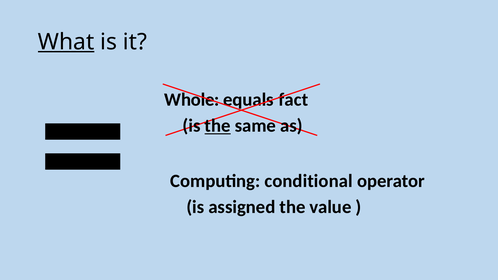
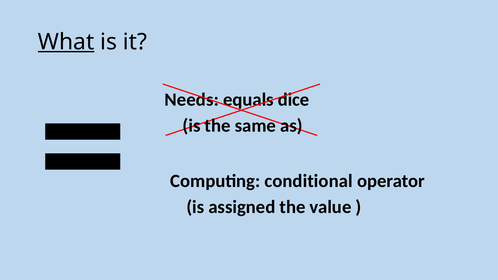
Whole: Whole -> Needs
fact: fact -> dice
the at (218, 126) underline: present -> none
